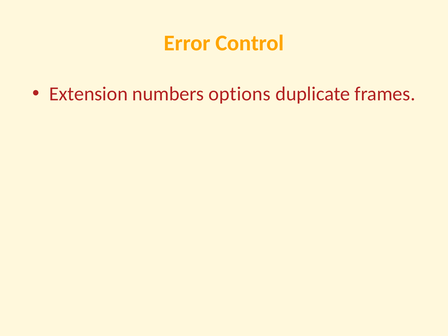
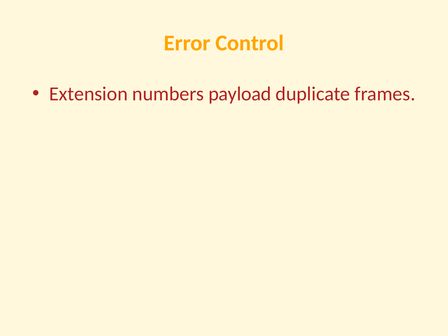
options: options -> payload
